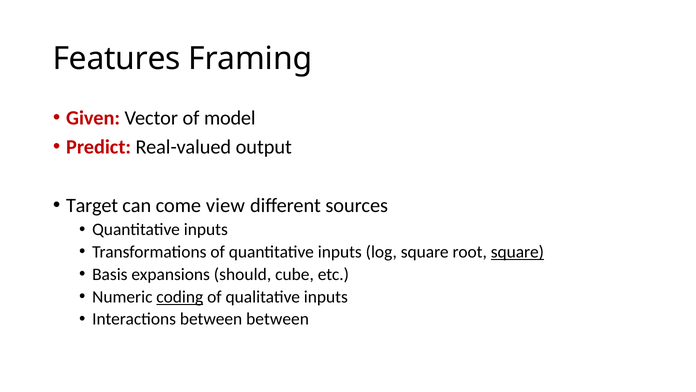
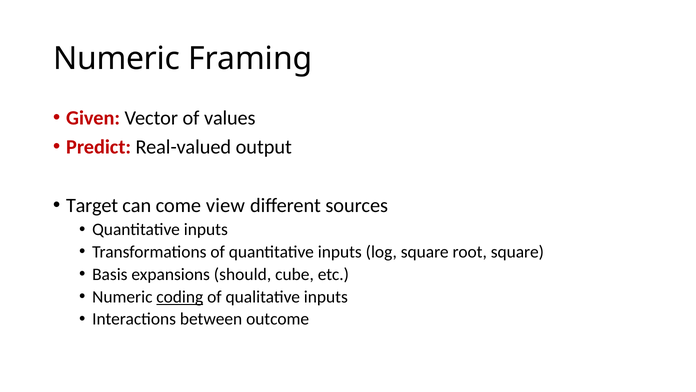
Features at (117, 58): Features -> Numeric
model: model -> values
square at (517, 252) underline: present -> none
between between: between -> outcome
